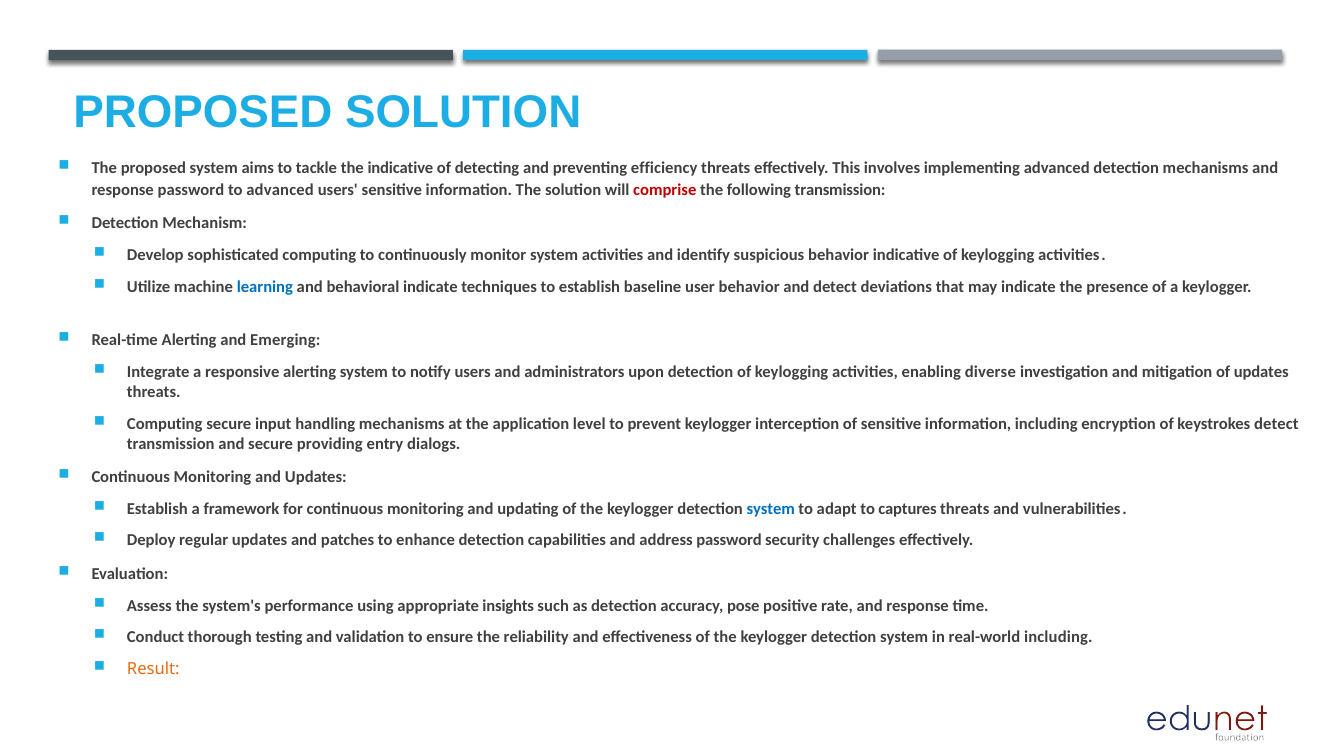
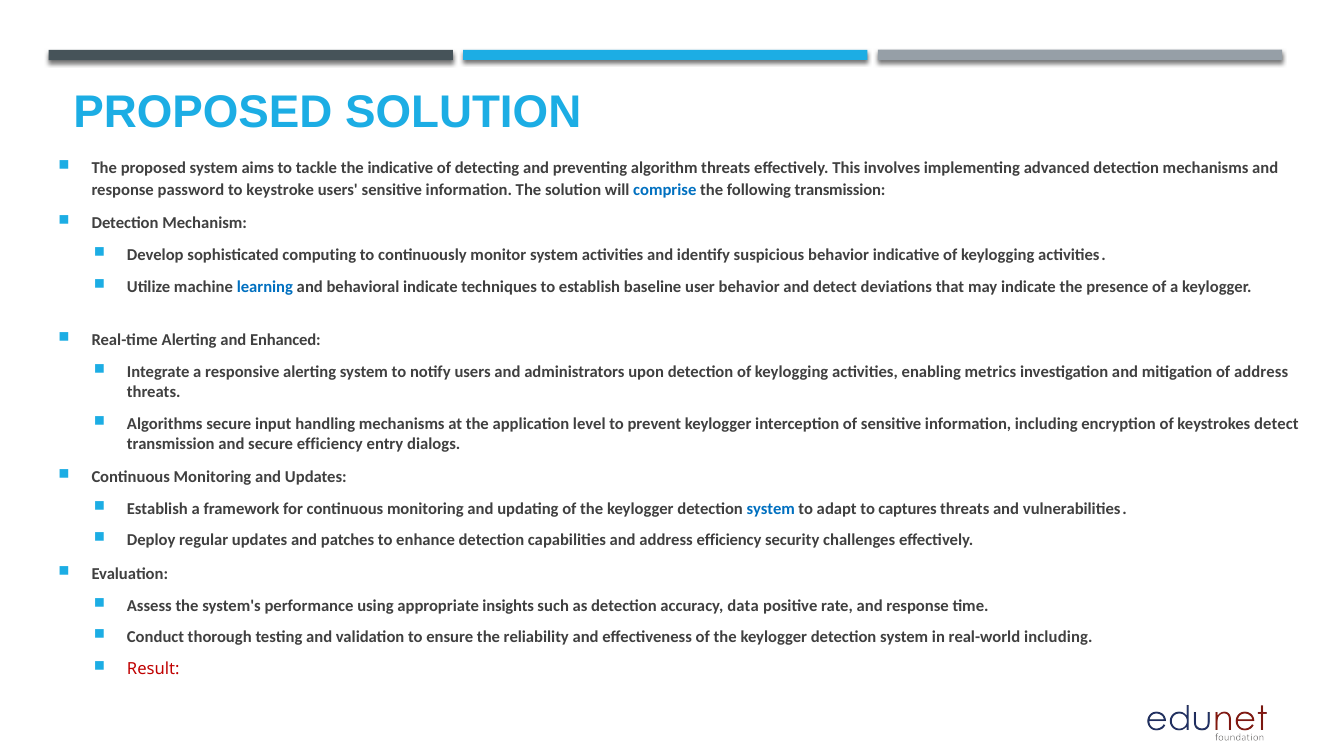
efficiency: efficiency -> algorithm
to advanced: advanced -> keystroke
comprise colour: red -> blue
Emerging: Emerging -> Enhanced
diverse: diverse -> metrics
of updates: updates -> address
Computing at (165, 423): Computing -> Algorithms
secure providing: providing -> efficiency
address password: password -> efficiency
pose: pose -> data
Result colour: orange -> red
